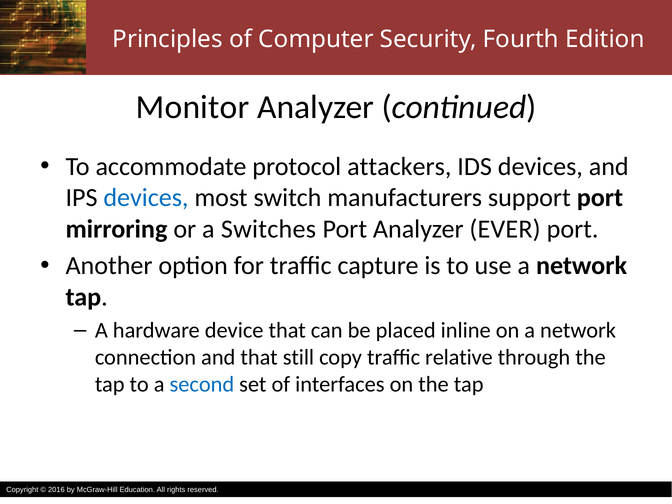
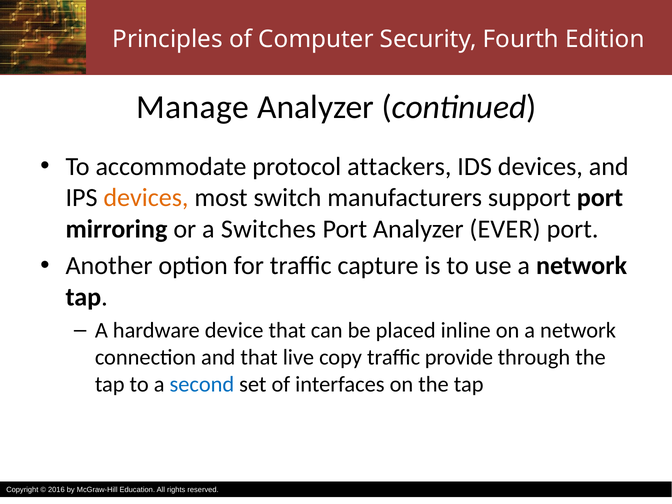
Monitor: Monitor -> Manage
devices at (146, 198) colour: blue -> orange
still: still -> live
relative: relative -> provide
